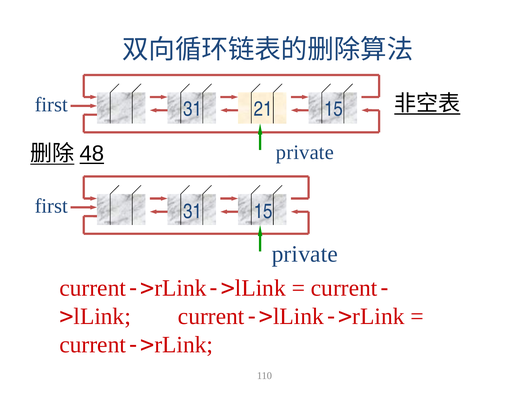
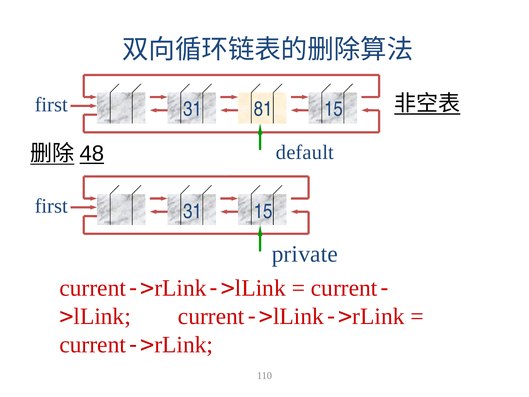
21: 21 -> 81
private at (305, 152): private -> default
